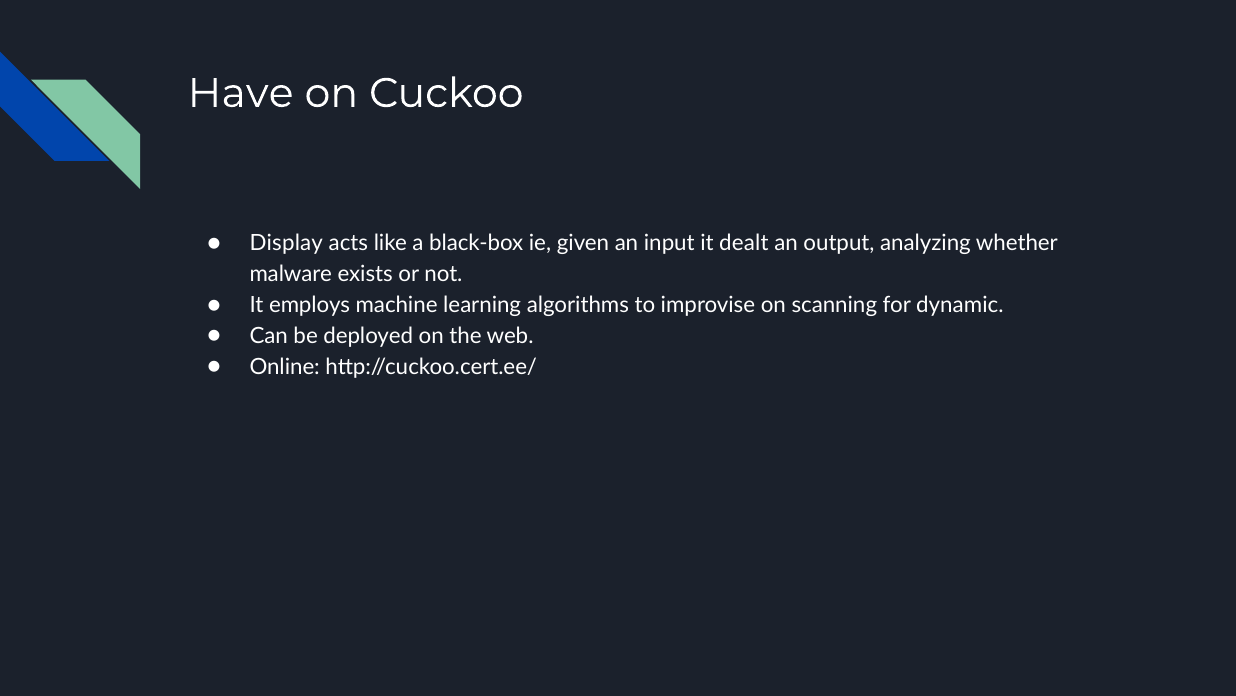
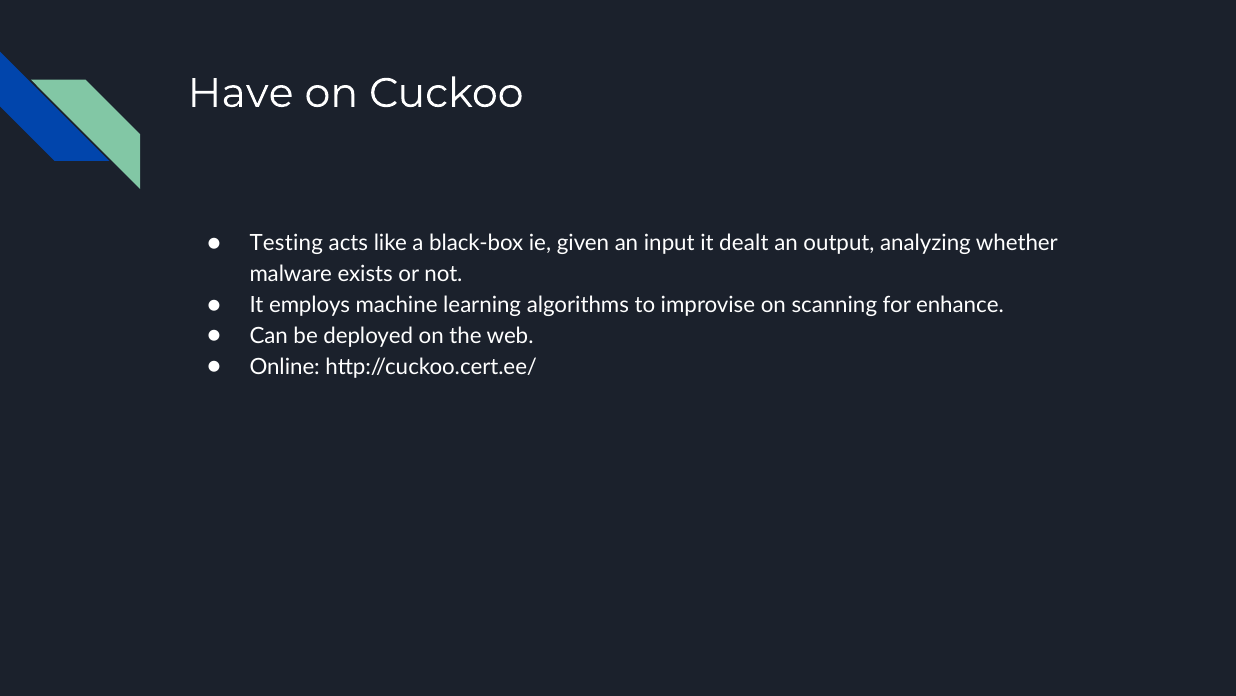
Display: Display -> Testing
dynamic: dynamic -> enhance
